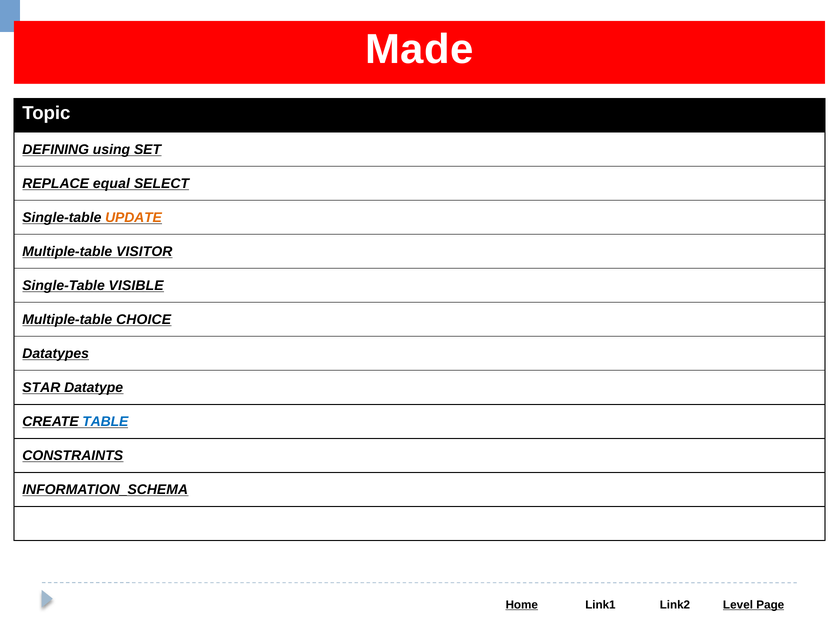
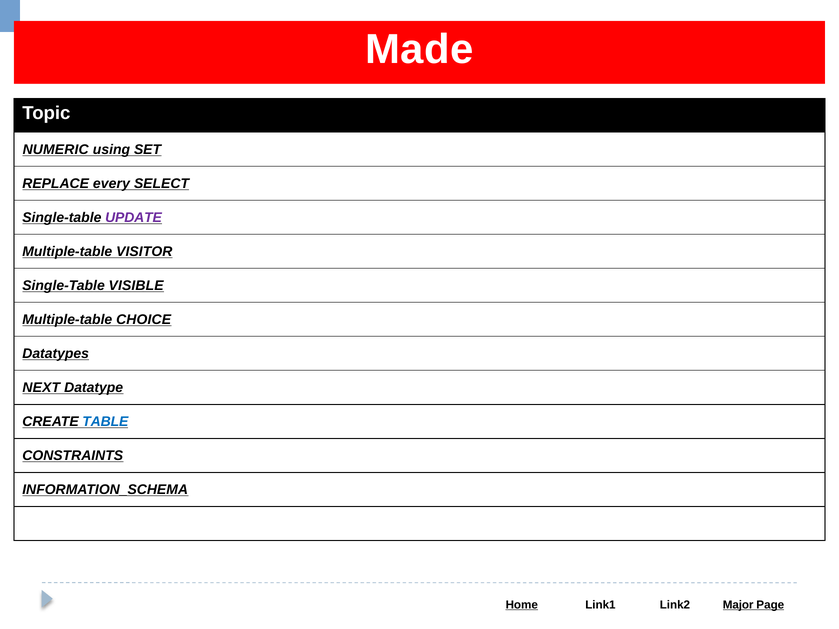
DEFINING: DEFINING -> NUMERIC
equal: equal -> every
UPDATE colour: orange -> purple
STAR: STAR -> NEXT
Level: Level -> Major
